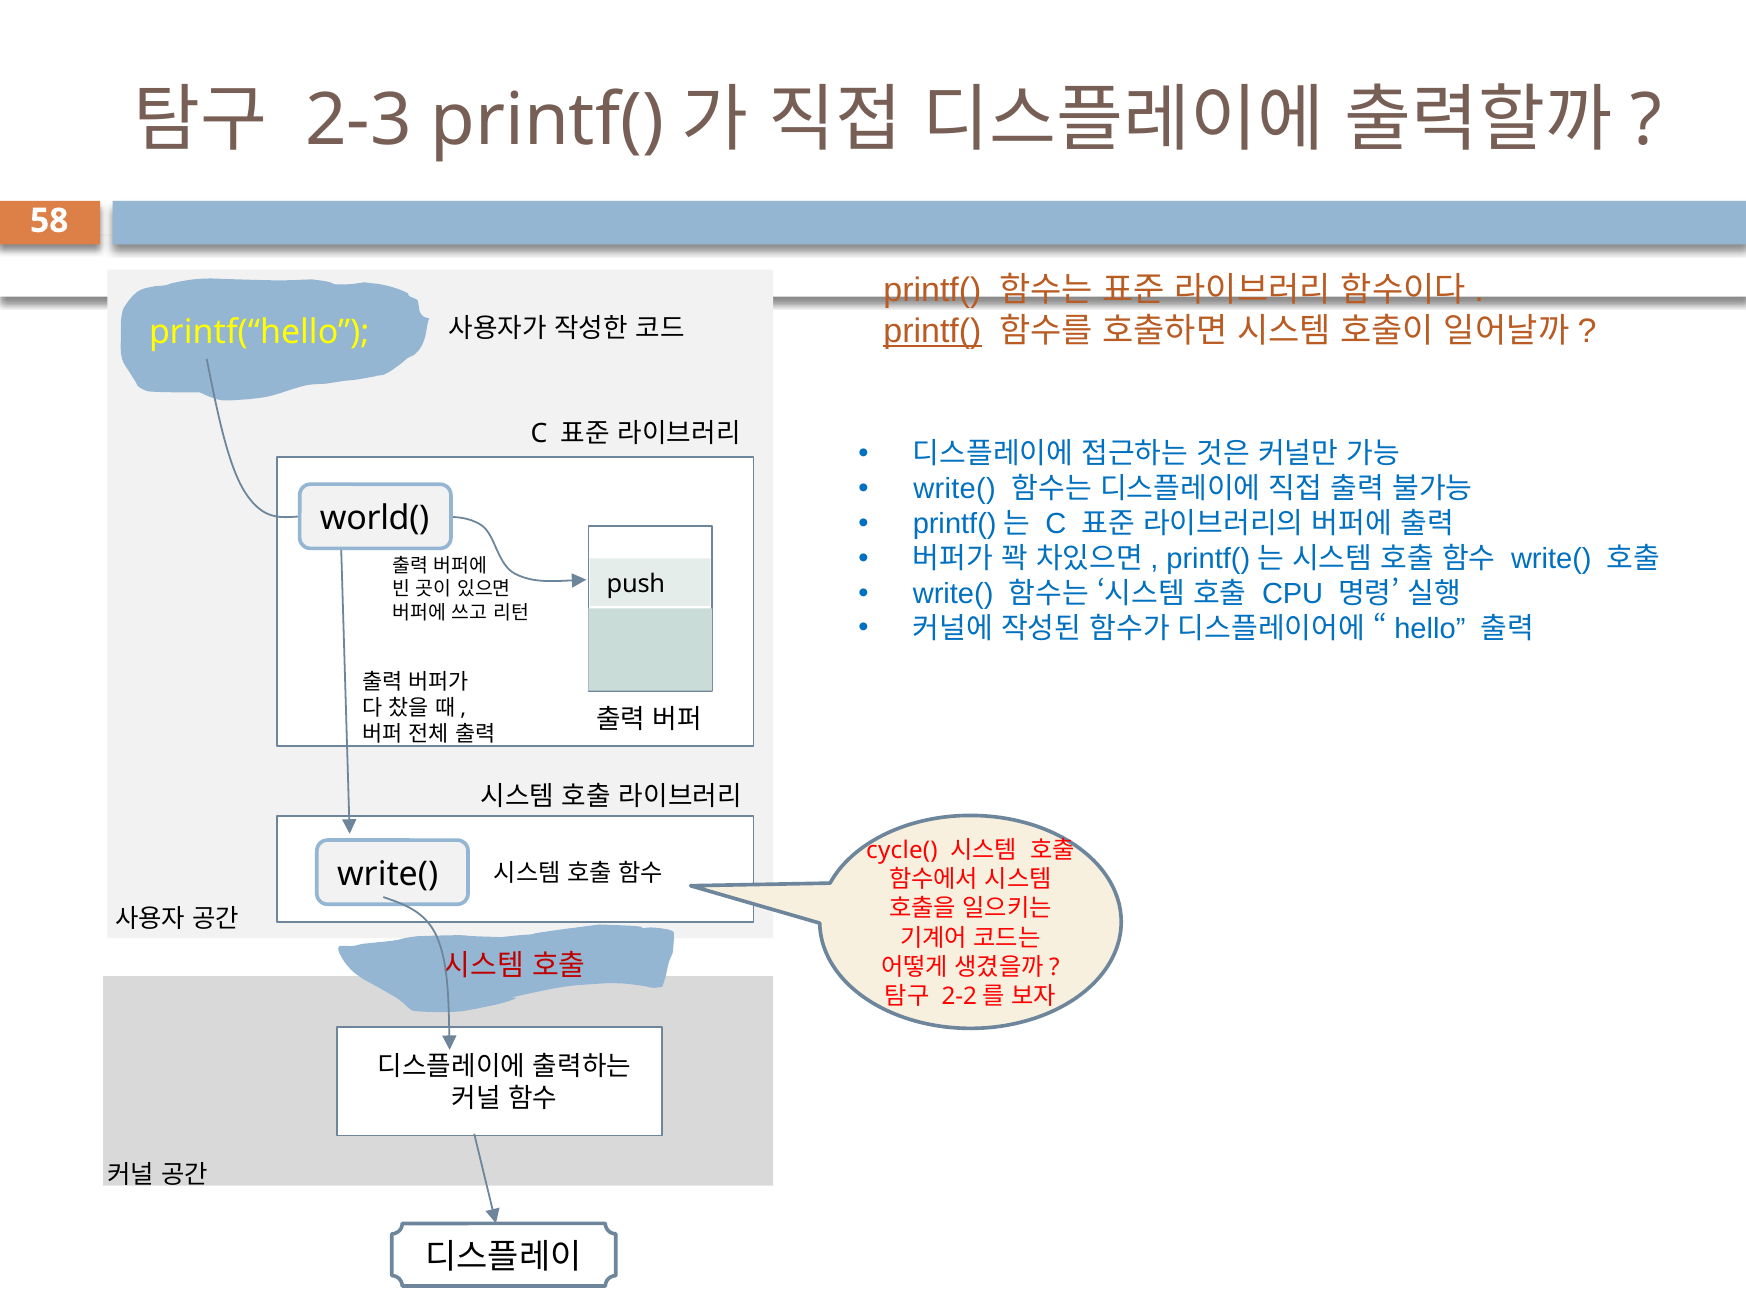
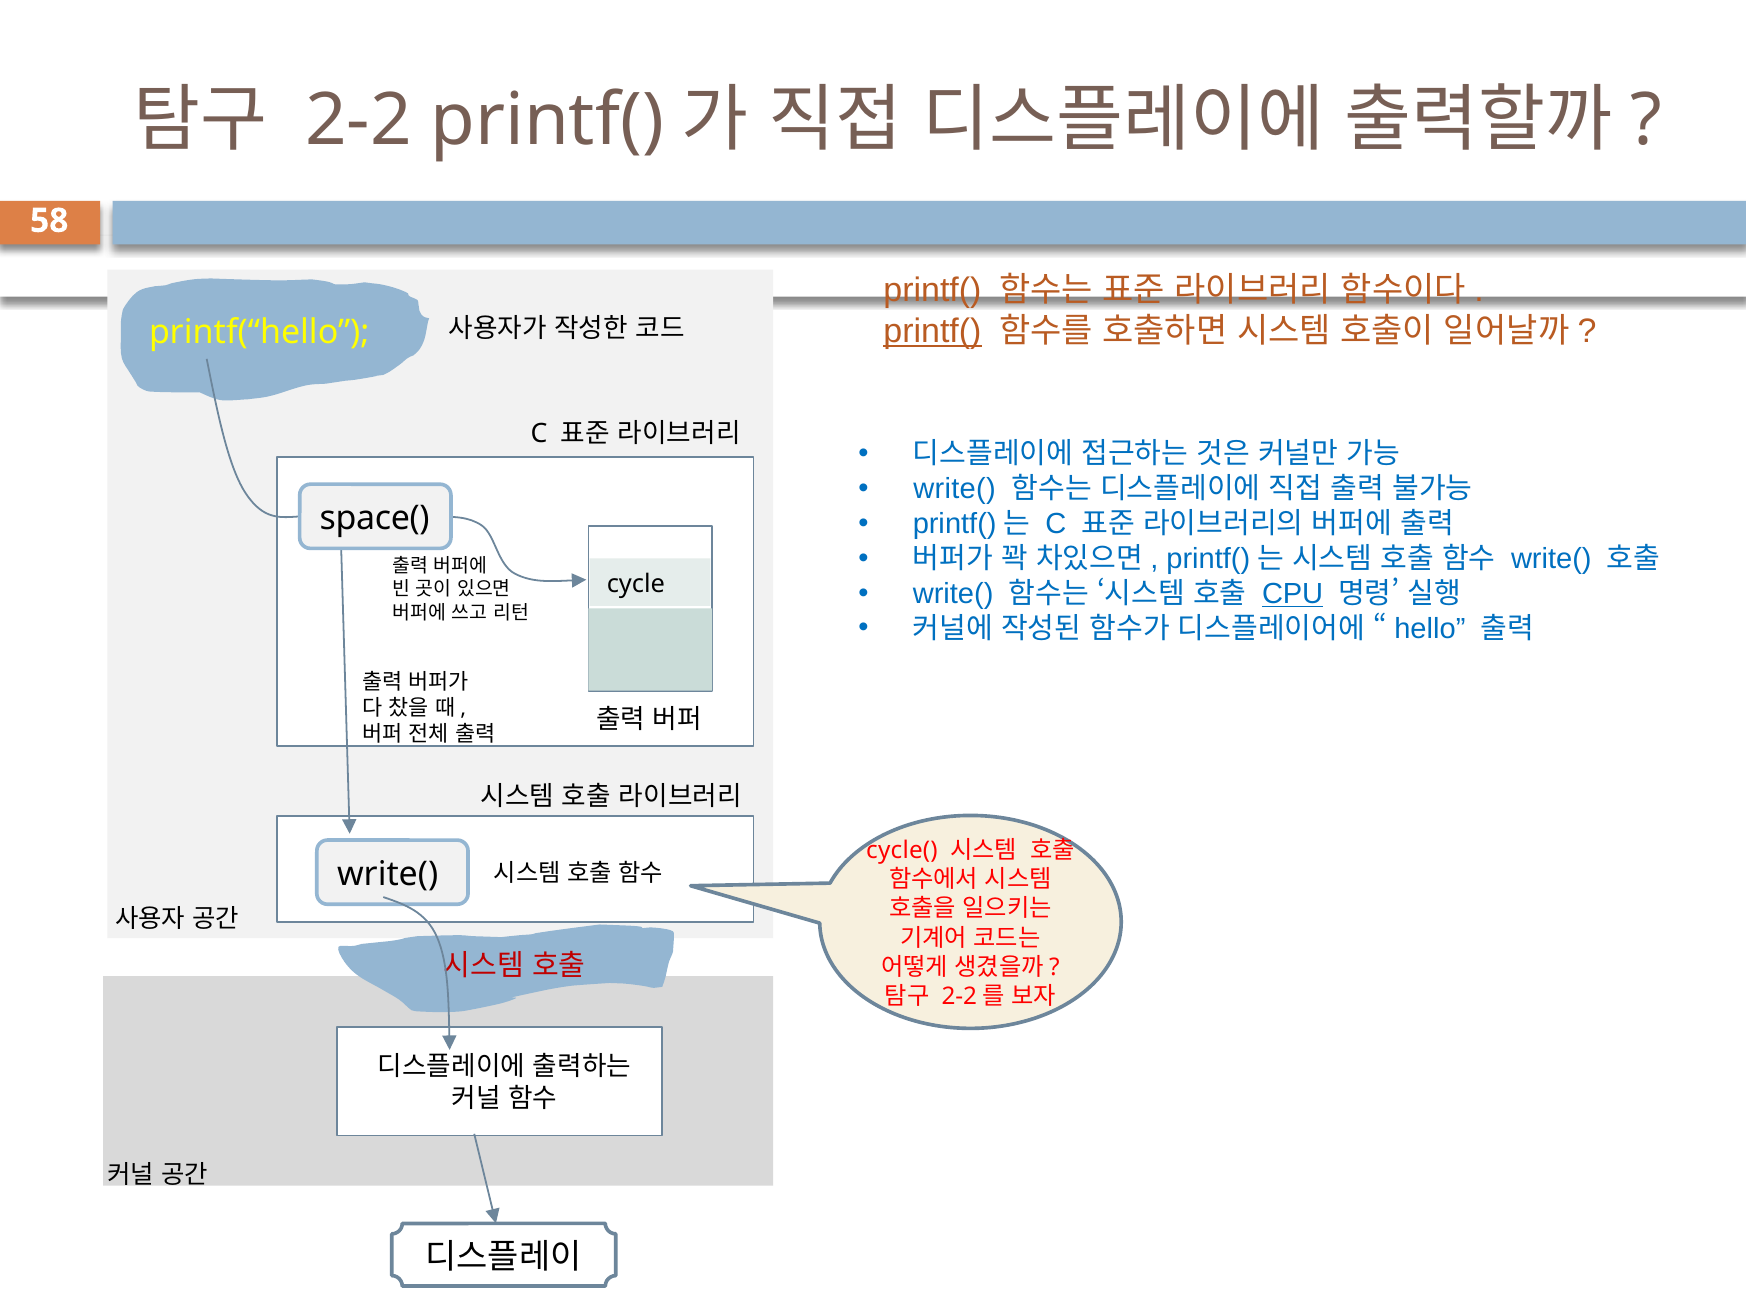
2-3: 2-3 -> 2-2
world(: world( -> space(
push: push -> cycle
CPU underline: none -> present
